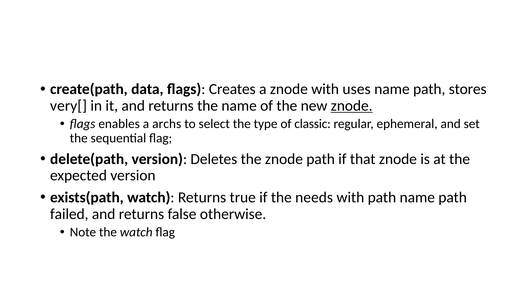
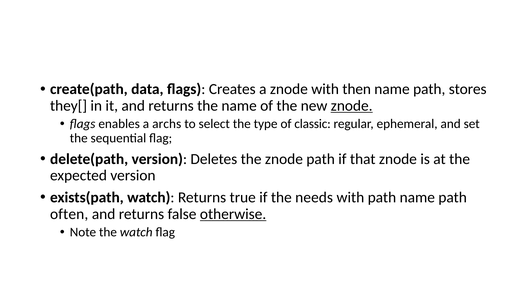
uses: uses -> then
very[: very[ -> they[
failed: failed -> often
otherwise underline: none -> present
